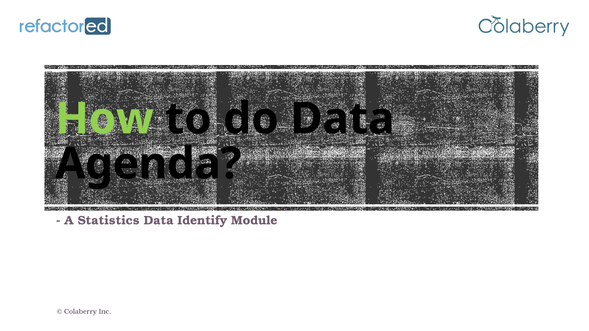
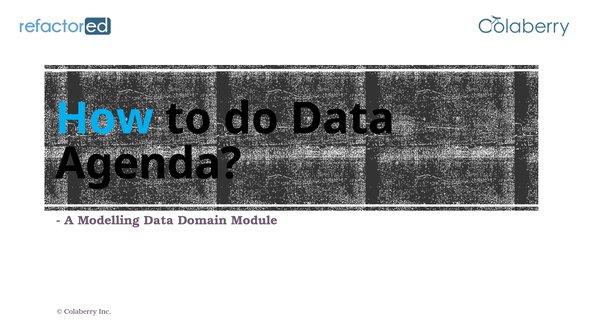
How colour: light green -> light blue
Statistics: Statistics -> Modelling
Identify: Identify -> Domain
